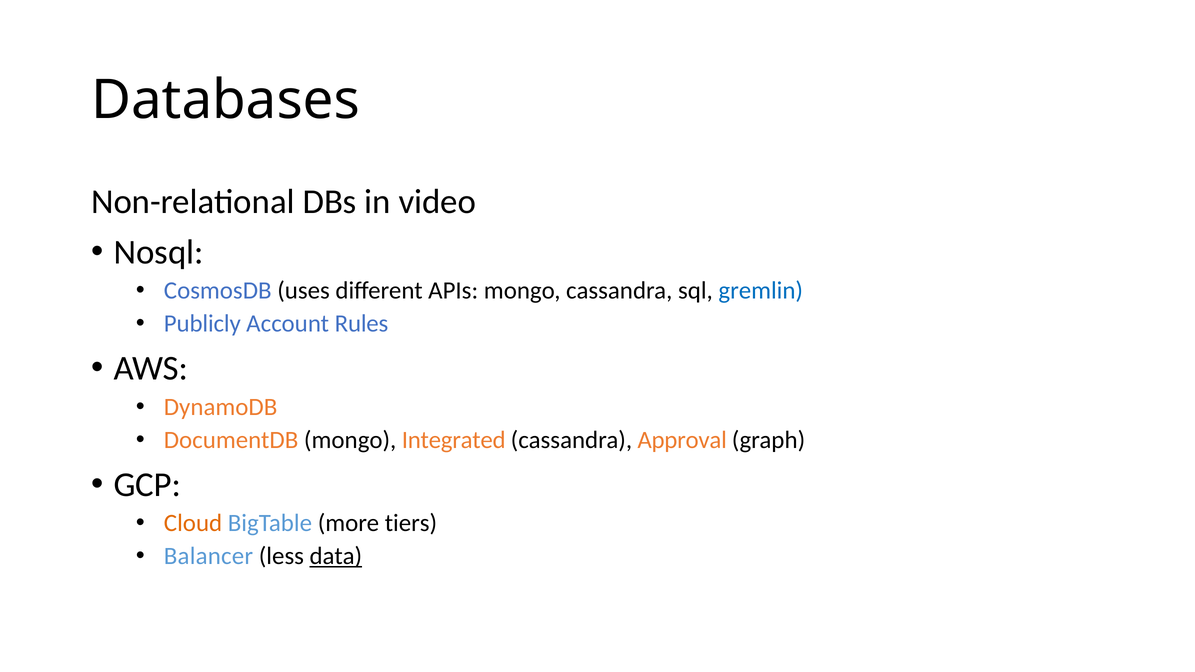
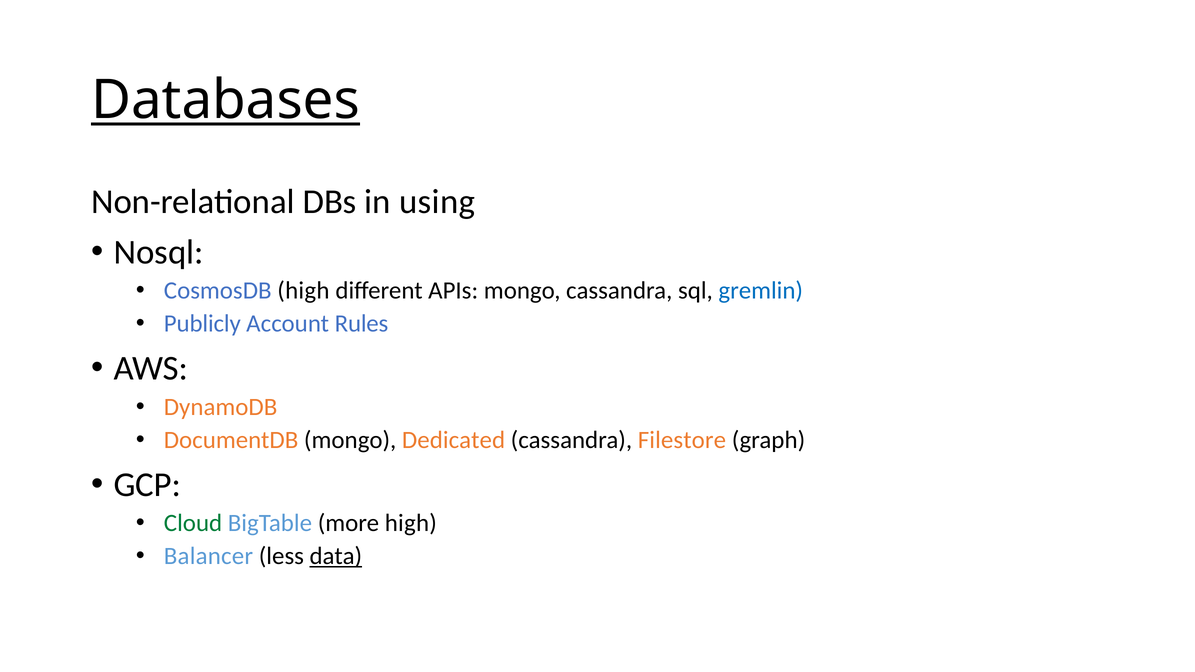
Databases underline: none -> present
video: video -> using
CosmosDB uses: uses -> high
Integrated: Integrated -> Dedicated
Approval: Approval -> Filestore
Cloud colour: orange -> green
more tiers: tiers -> high
